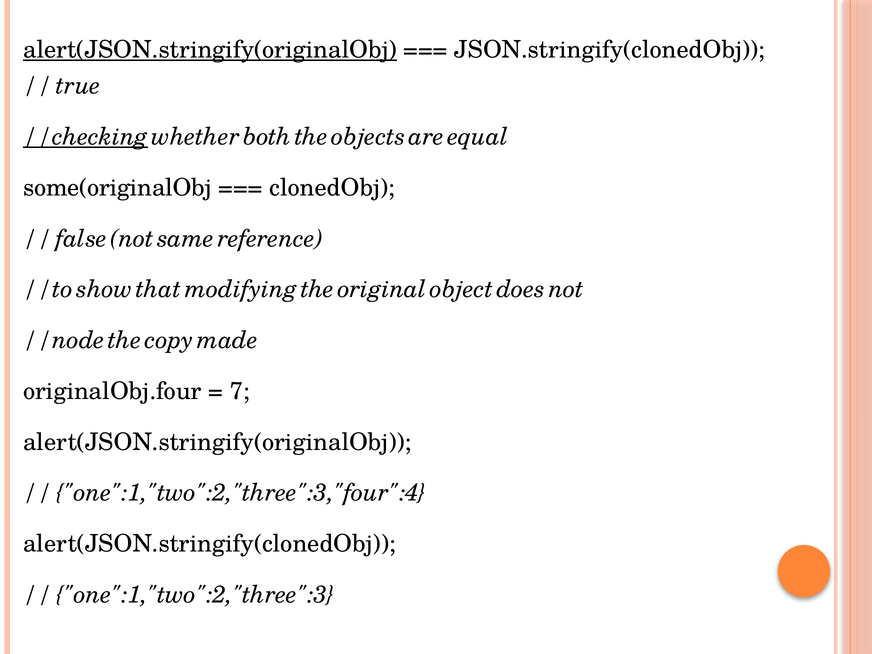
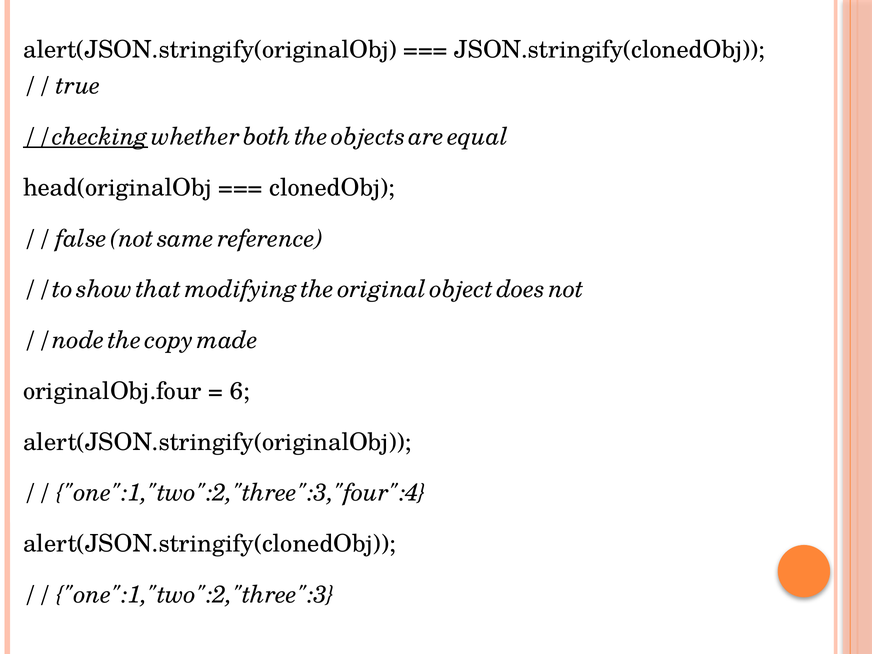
alert(JSON.stringify(originalObj at (210, 50) underline: present -> none
some(originalObj: some(originalObj -> head(originalObj
7: 7 -> 6
